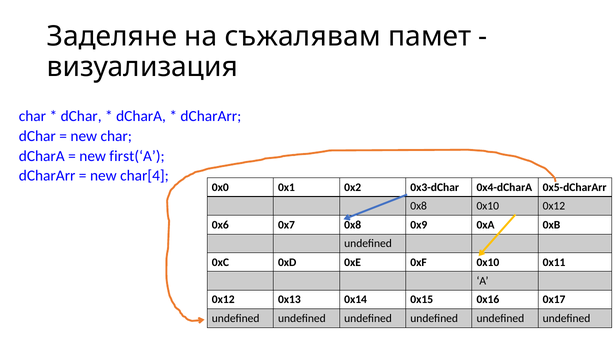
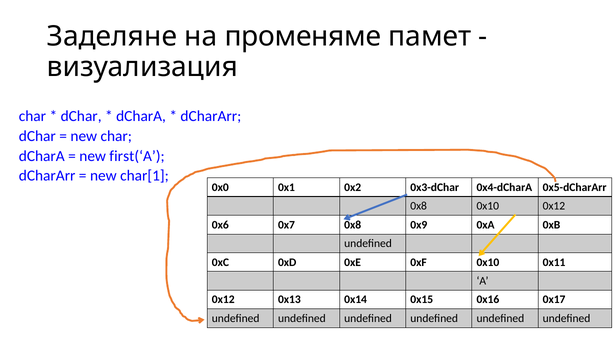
съжалявам: съжалявам -> променяме
char[4: char[4 -> char[1
